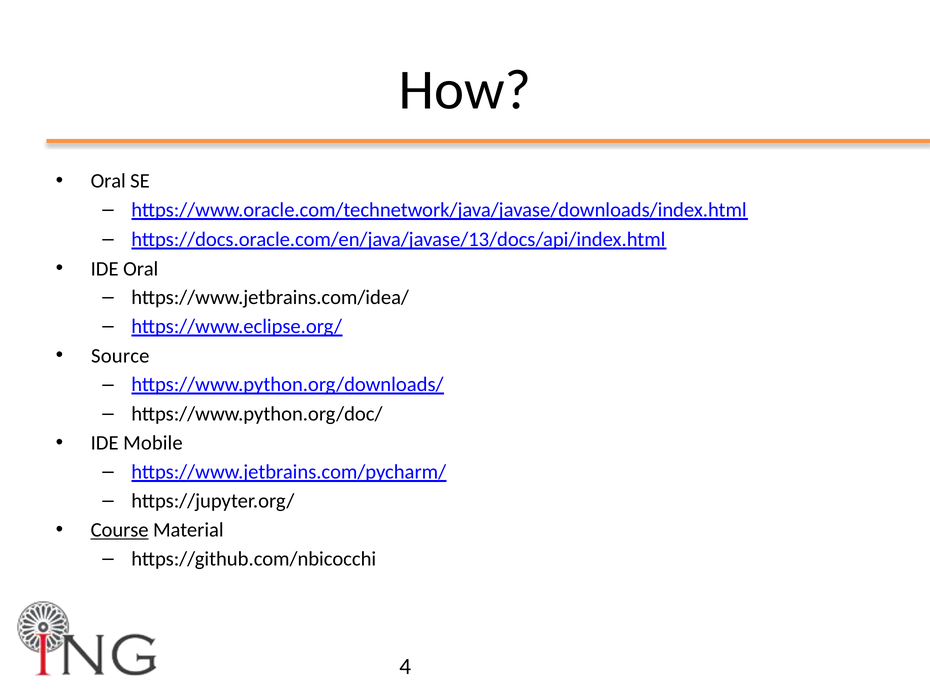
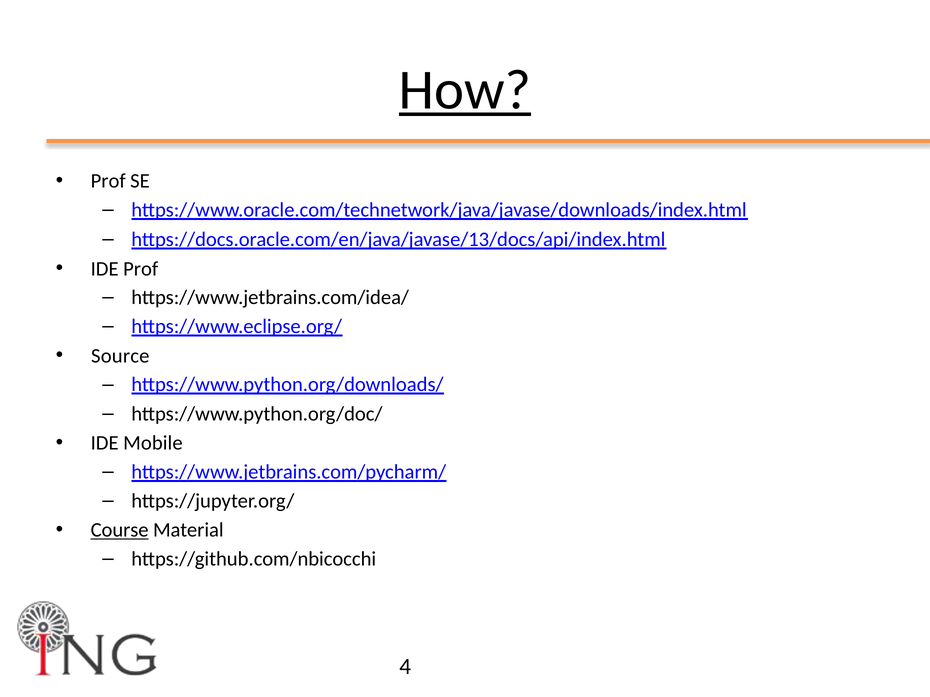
How underline: none -> present
Oral at (108, 181): Oral -> Prof
IDE Oral: Oral -> Prof
